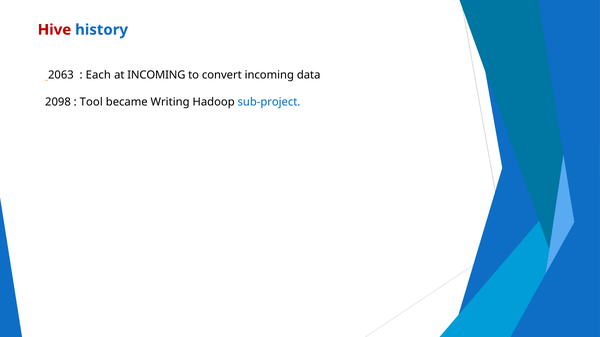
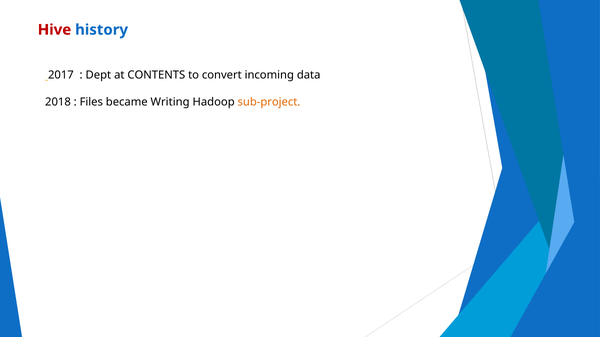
2063: 2063 -> 2017
Each: Each -> Dept
at INCOMING: INCOMING -> CONTENTS
2098: 2098 -> 2018
Tool: Tool -> Files
sub-project colour: blue -> orange
